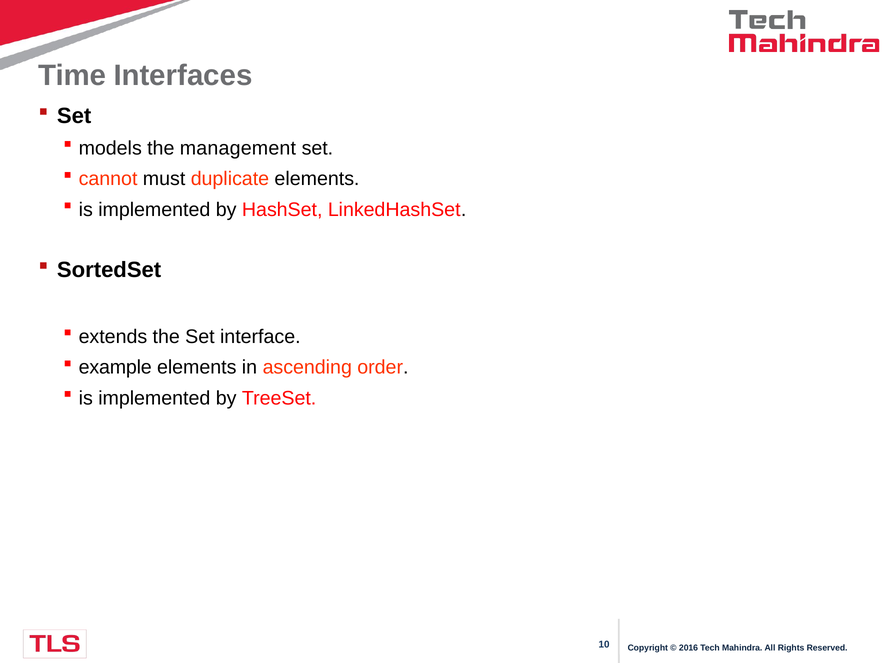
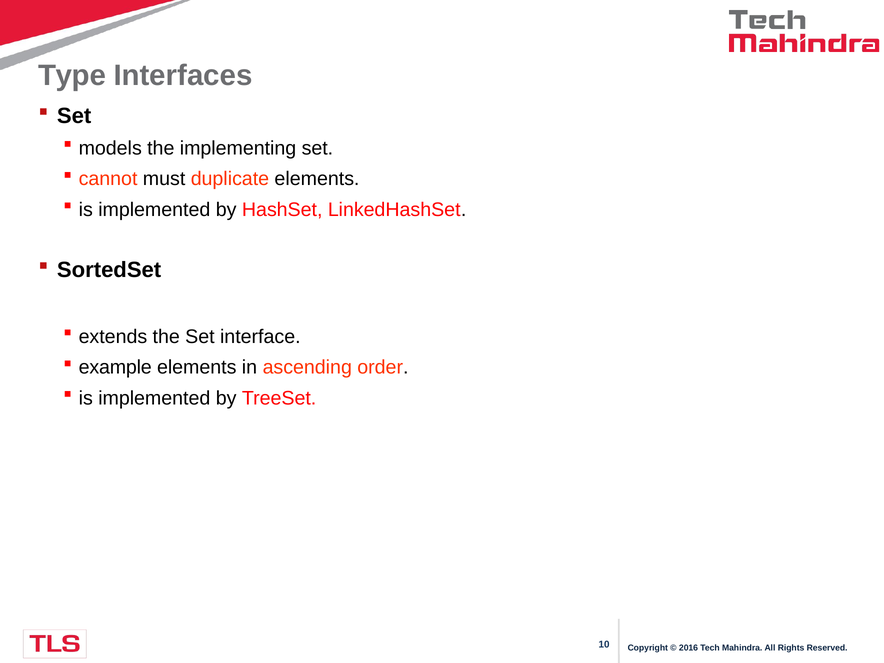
Time: Time -> Type
management: management -> implementing
